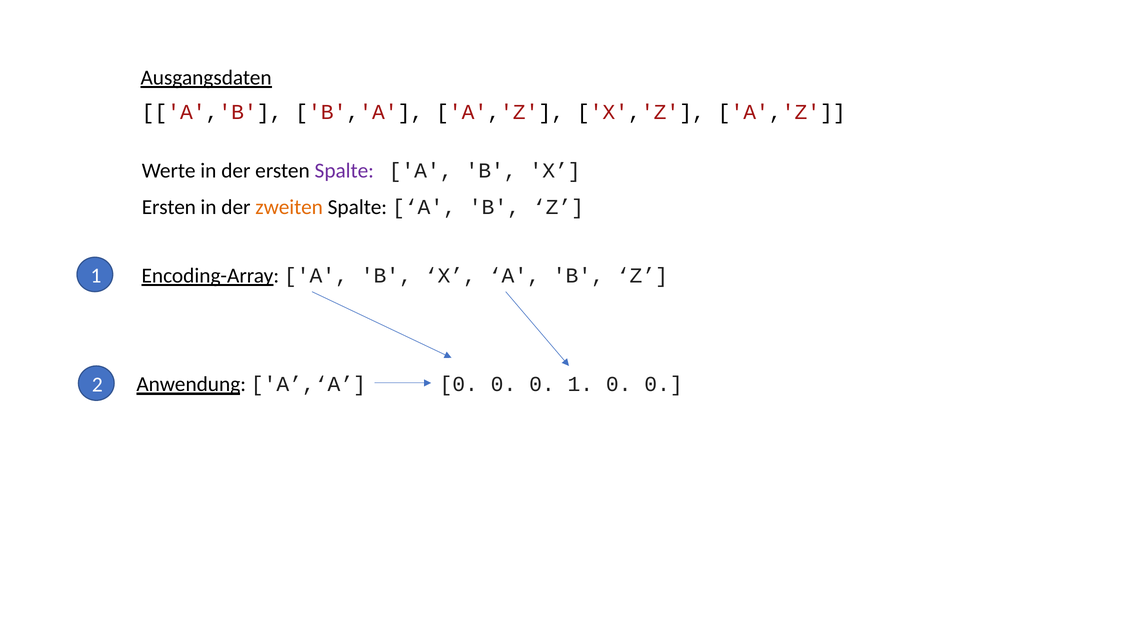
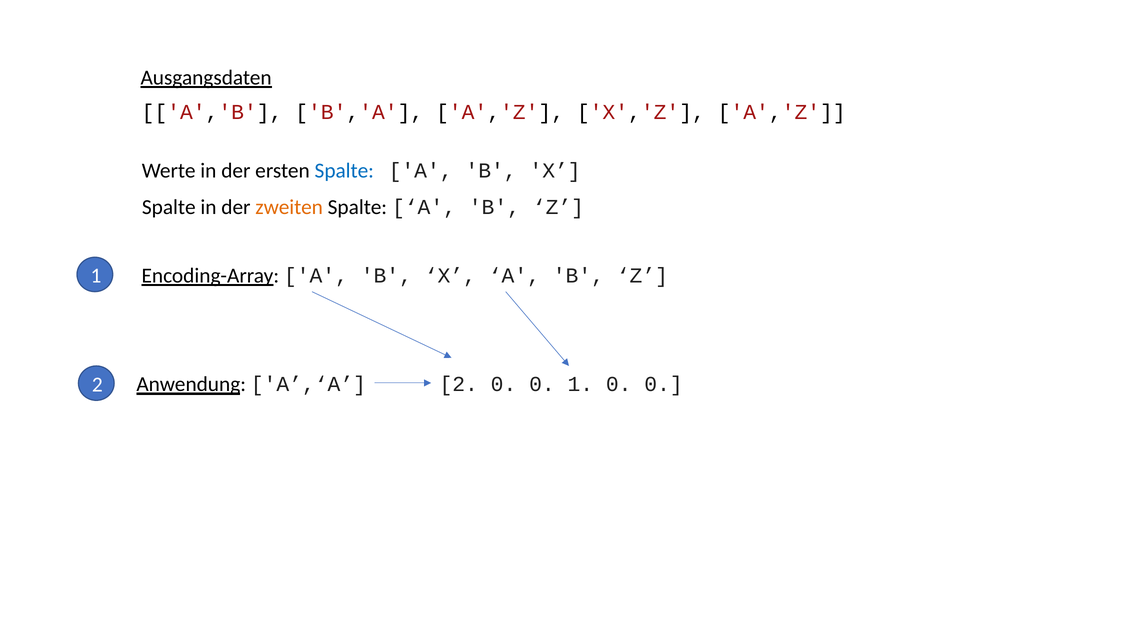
Spalte at (344, 171) colour: purple -> blue
Ersten at (169, 207): Ersten -> Spalte
A’,‘A 0: 0 -> 2
